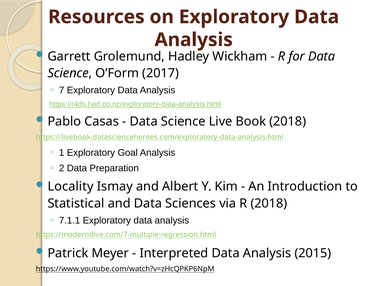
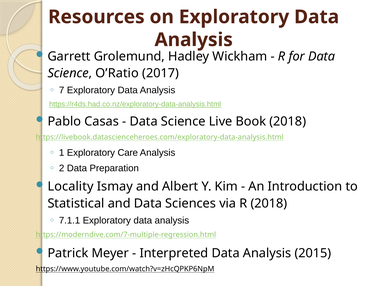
O’Form: O’Form -> O’Ratio
Goal: Goal -> Care
